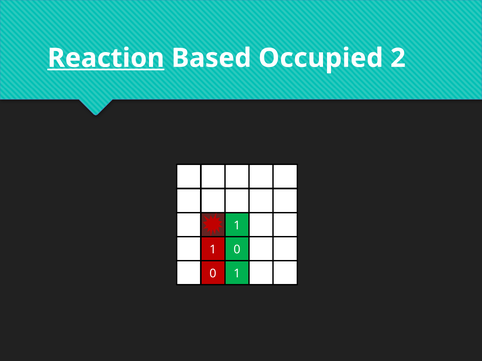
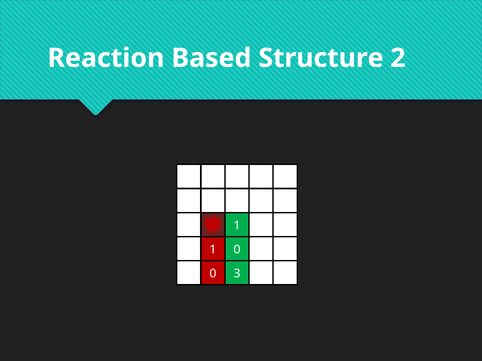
Reaction underline: present -> none
Occupied: Occupied -> Structure
0 1: 1 -> 3
